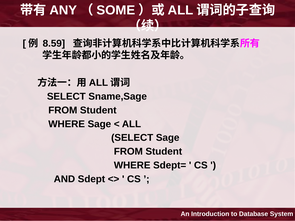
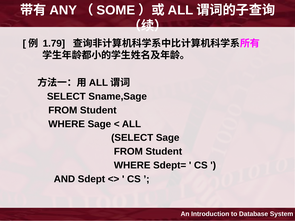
8.59: 8.59 -> 1.79
